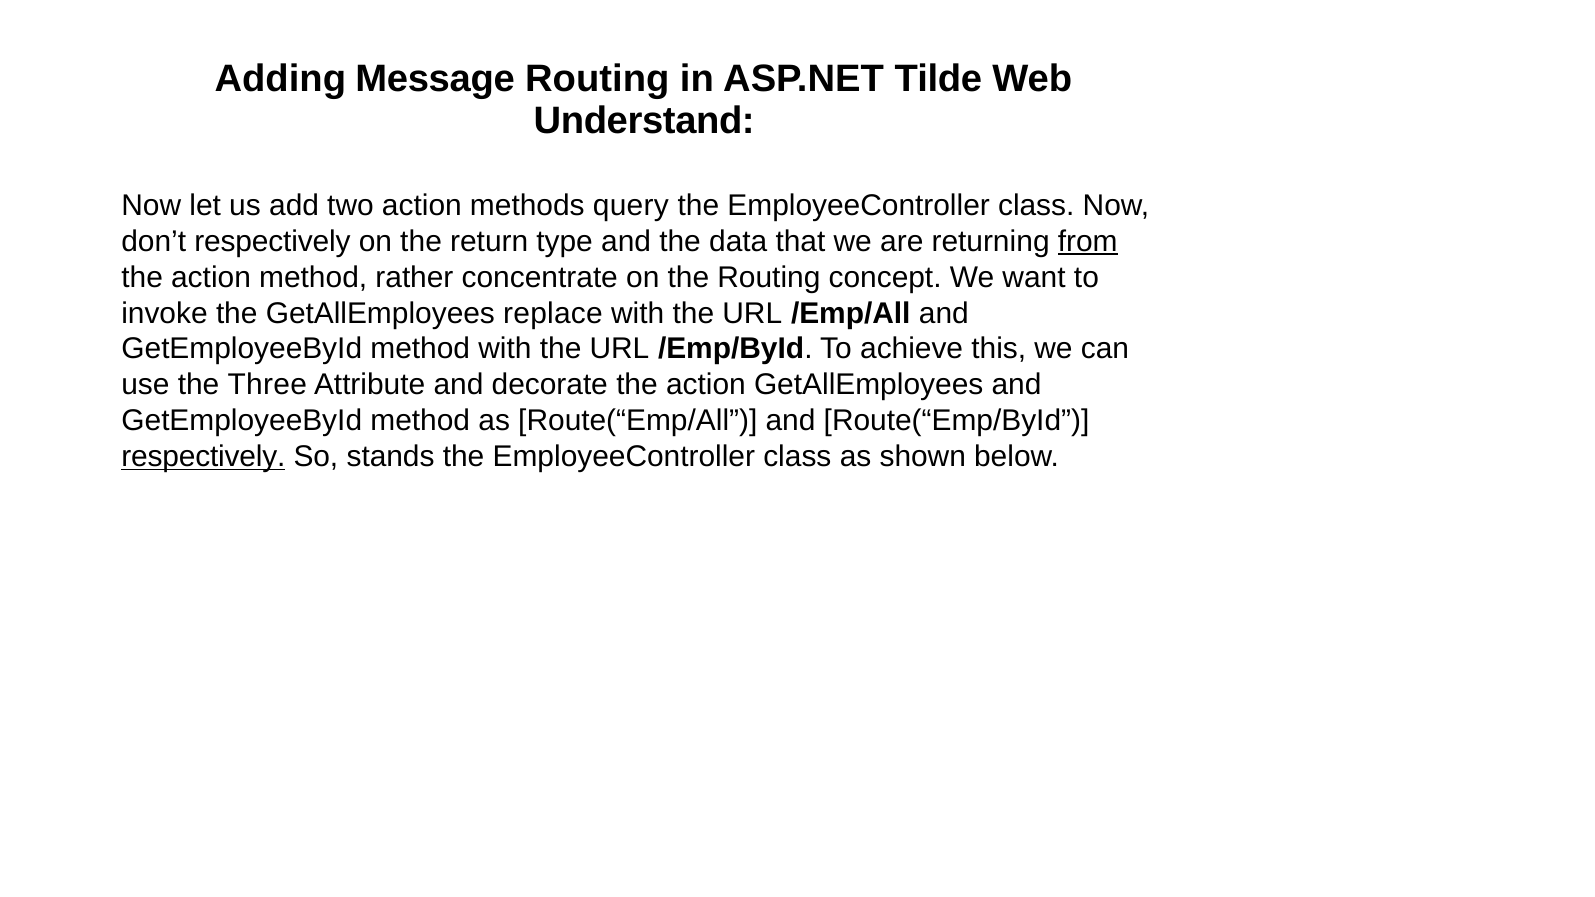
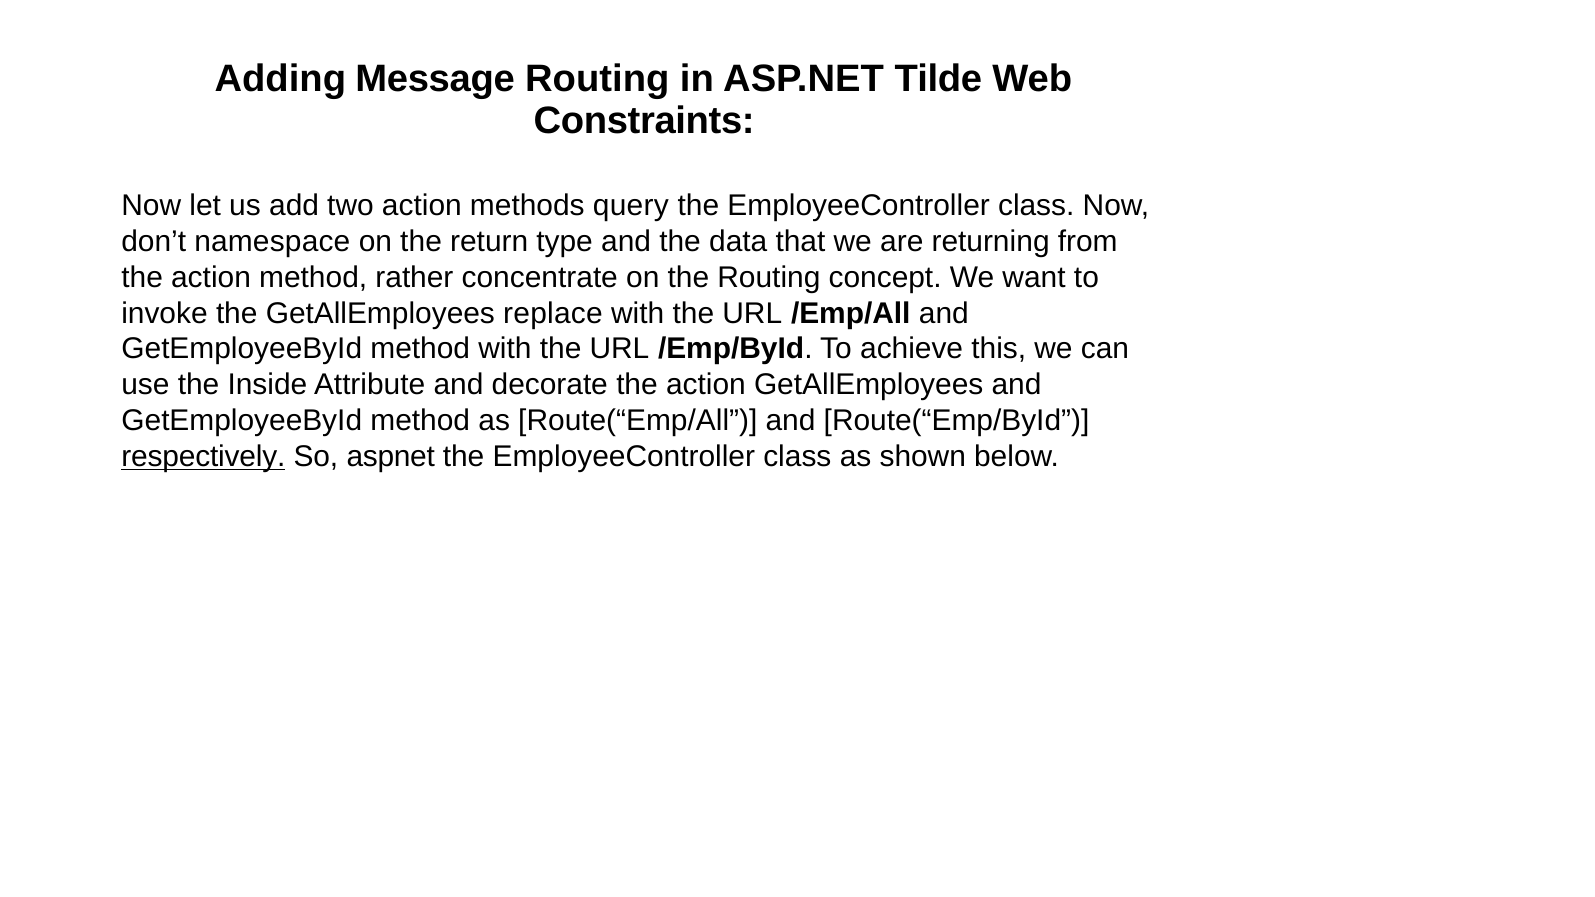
Understand: Understand -> Constraints
don’t respectively: respectively -> namespace
from underline: present -> none
Three: Three -> Inside
stands: stands -> aspnet
